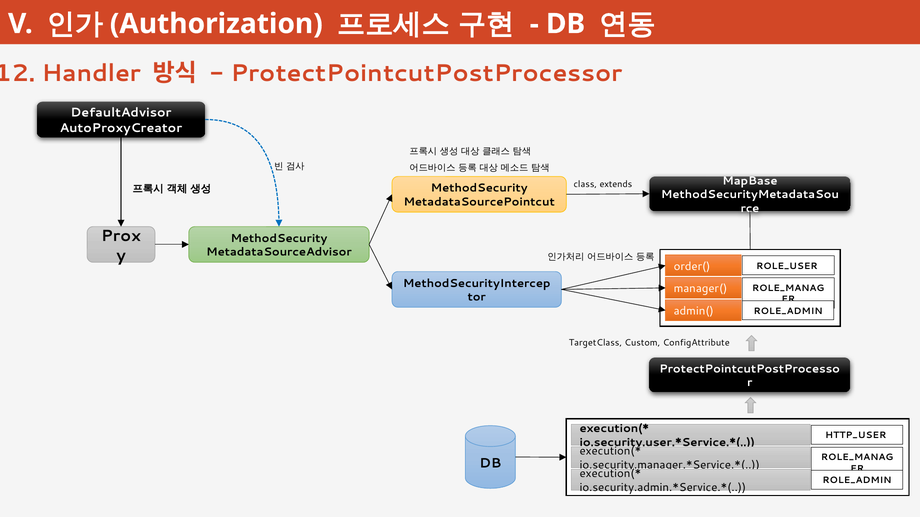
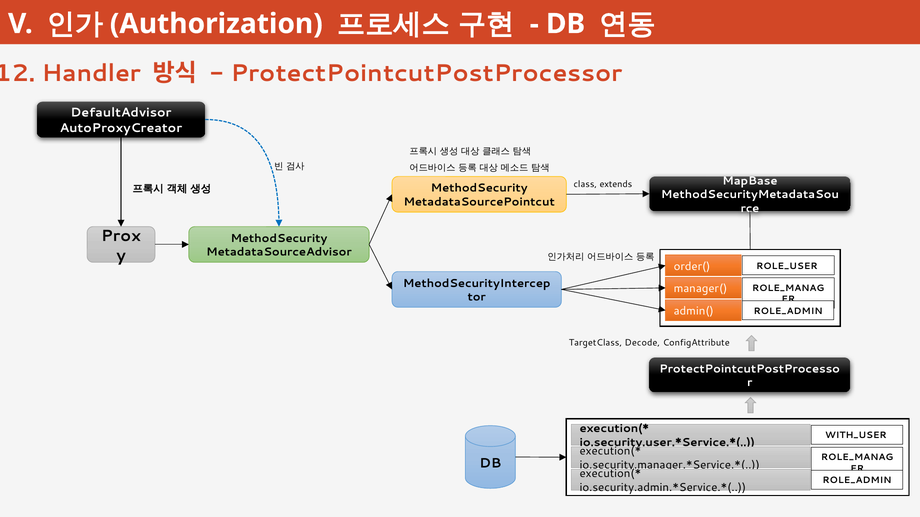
Custom: Custom -> Decode
HTTP_USER: HTTP_USER -> WITH_USER
